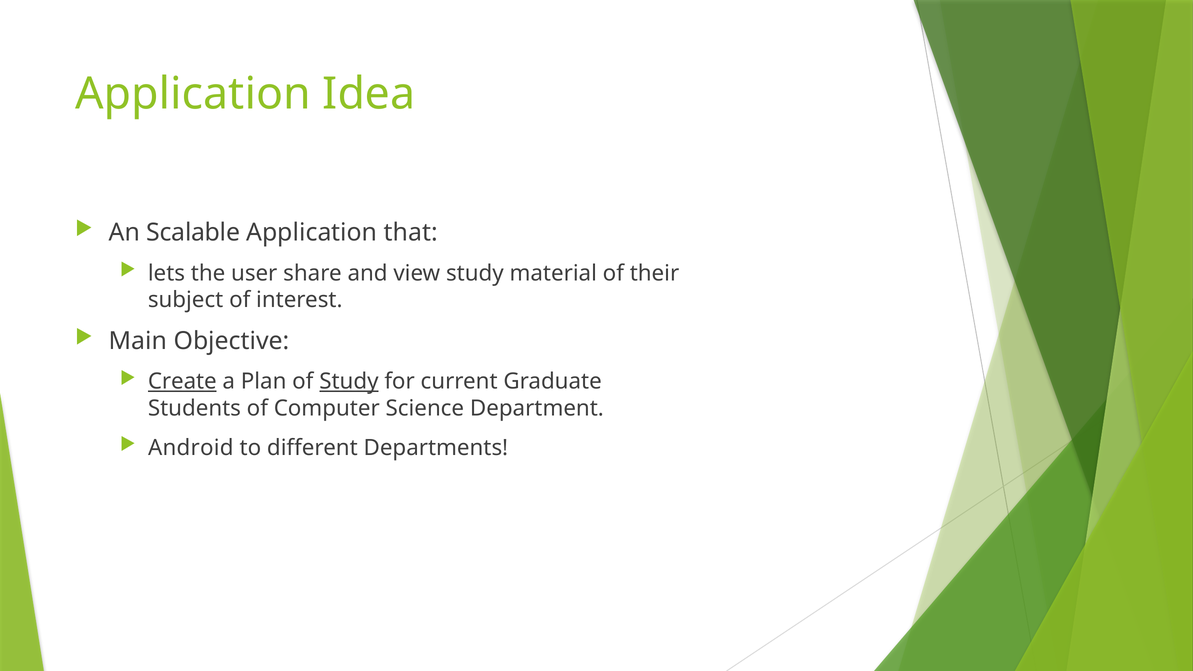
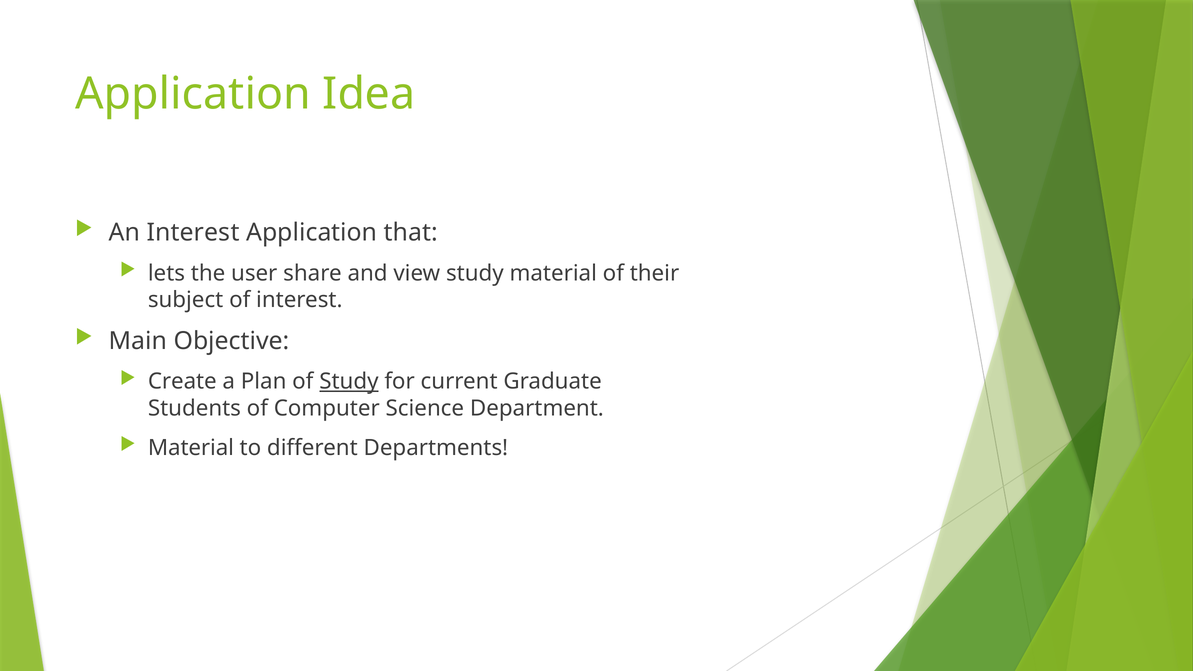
An Scalable: Scalable -> Interest
Create underline: present -> none
Android at (191, 448): Android -> Material
